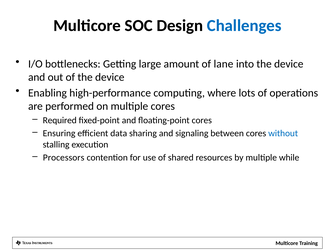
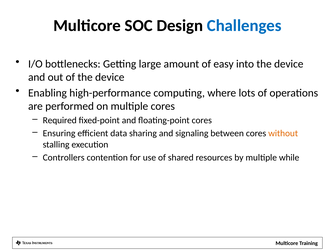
lane: lane -> easy
without colour: blue -> orange
Processors: Processors -> Controllers
